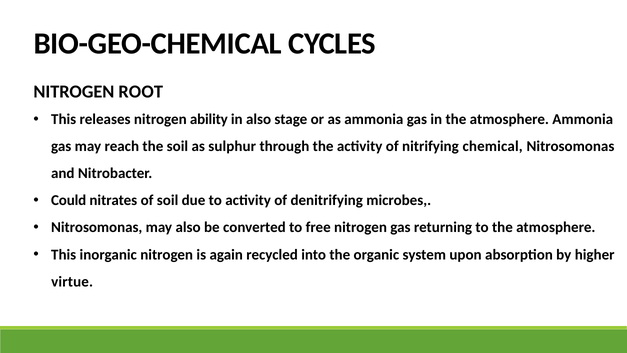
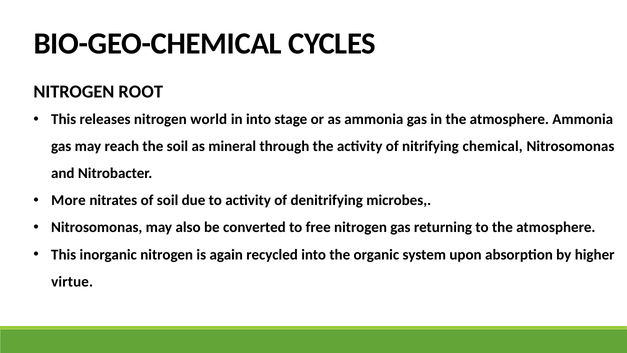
ability: ability -> world
in also: also -> into
sulphur: sulphur -> mineral
Could: Could -> More
